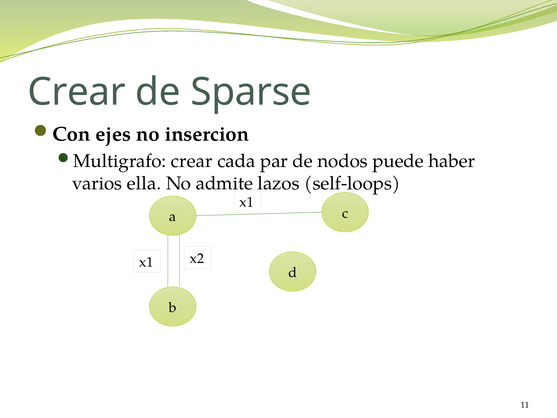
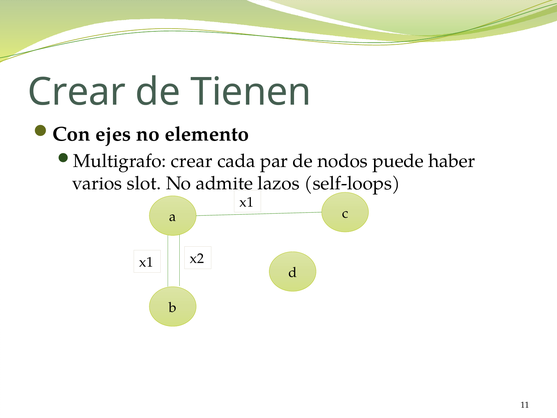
Sparse: Sparse -> Tienen
insercion: insercion -> elemento
ella: ella -> slot
